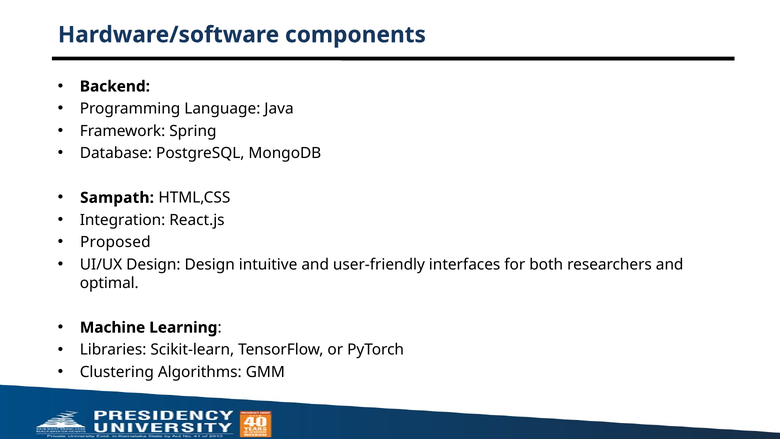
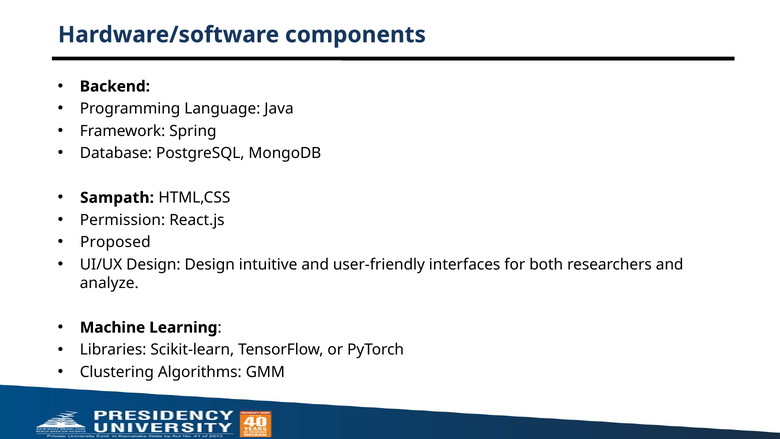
Integration: Integration -> Permission
optimal: optimal -> analyze
